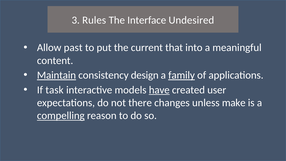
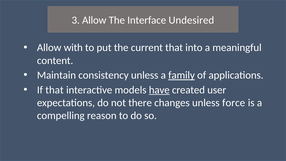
3 Rules: Rules -> Allow
past: past -> with
Maintain underline: present -> none
consistency design: design -> unless
If task: task -> that
make: make -> force
compelling underline: present -> none
